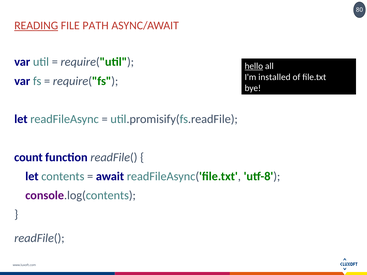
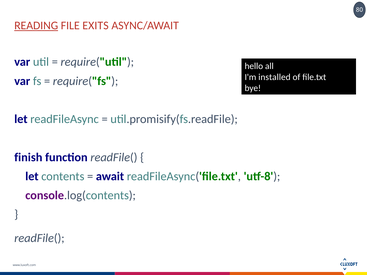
PATH: PATH -> EXITS
hello underline: present -> none
count: count -> finish
